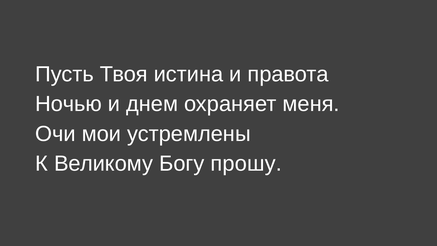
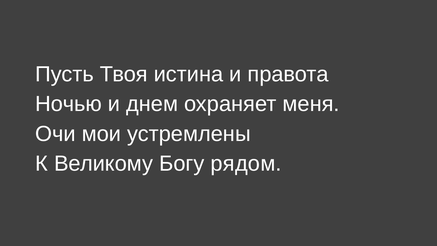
прошу: прошу -> рядом
